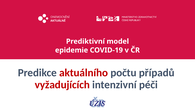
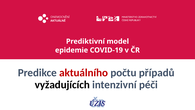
vyžadujících colour: red -> black
